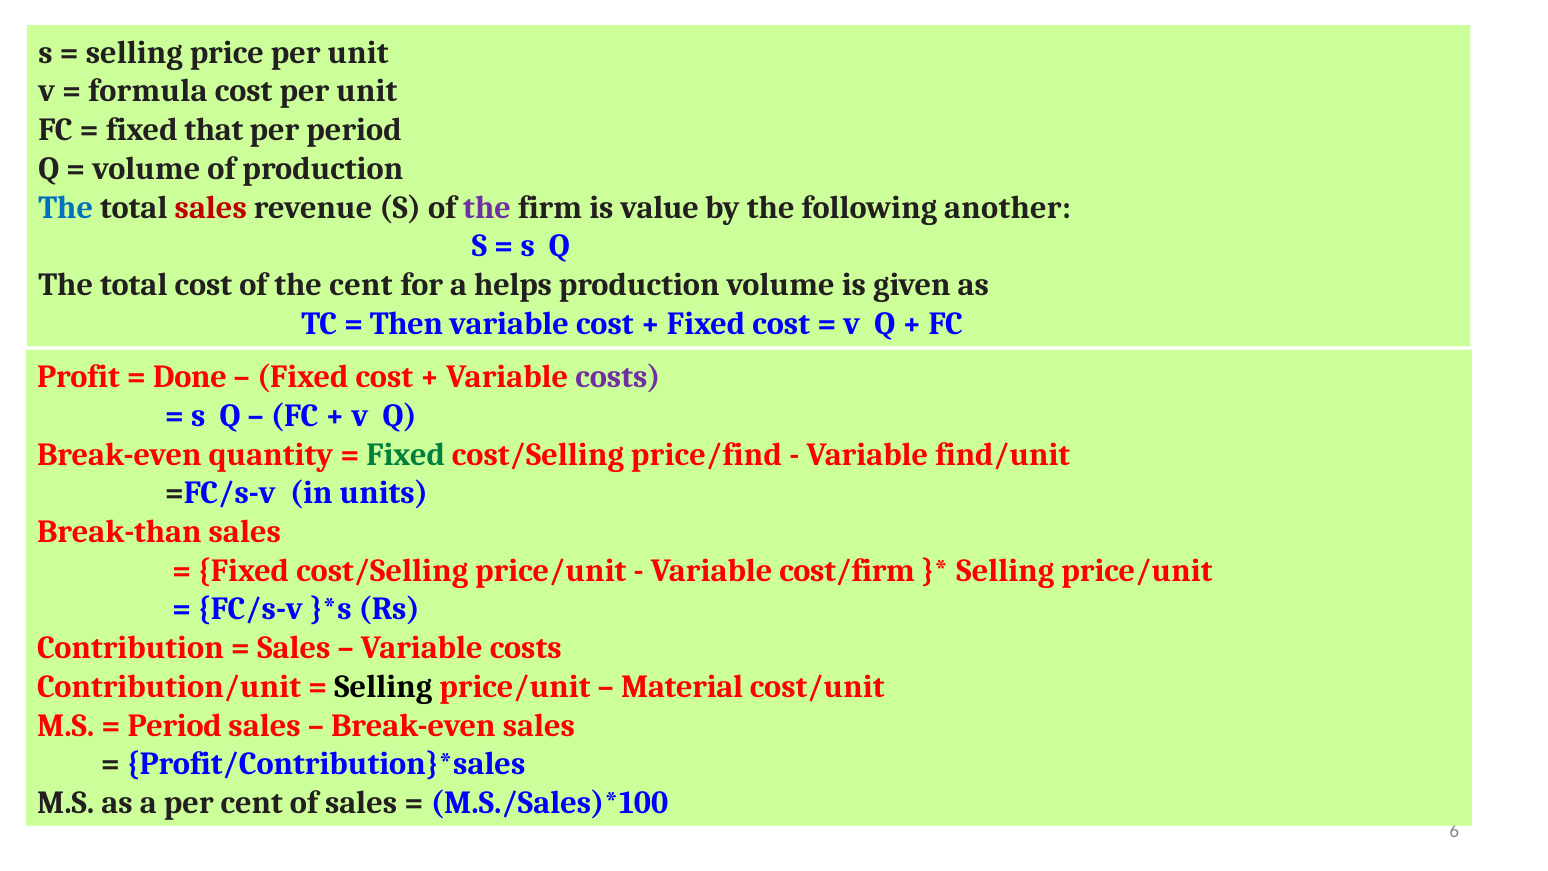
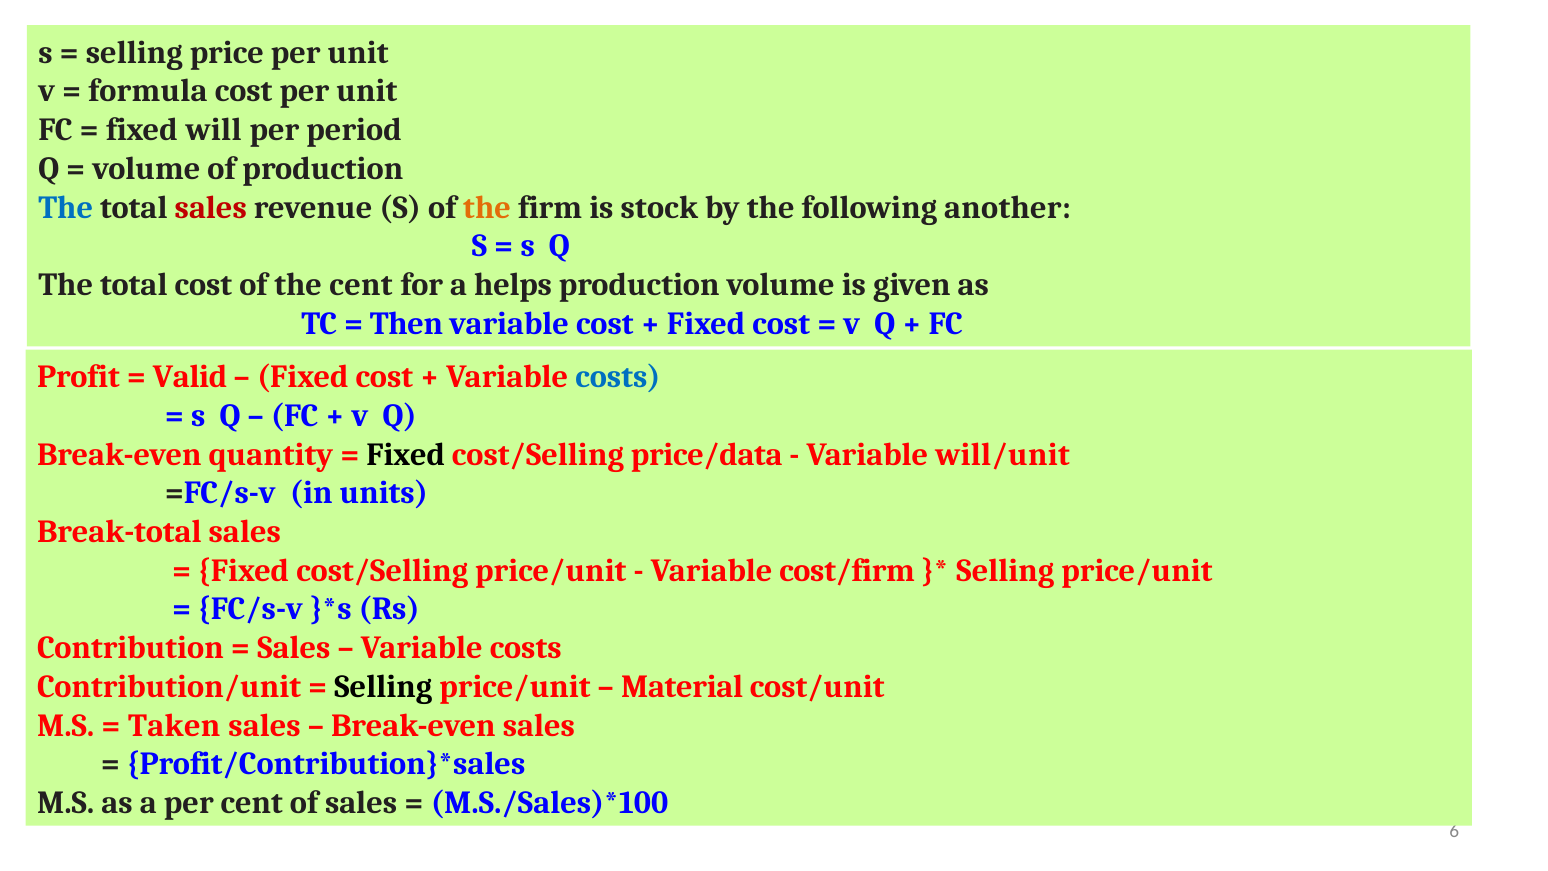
that: that -> will
the at (487, 207) colour: purple -> orange
value: value -> stock
Done: Done -> Valid
costs at (618, 377) colour: purple -> blue
Fixed at (406, 454) colour: green -> black
price/find: price/find -> price/data
find/unit: find/unit -> will/unit
Break-than: Break-than -> Break-total
Period at (175, 725): Period -> Taken
